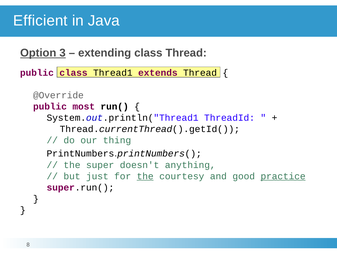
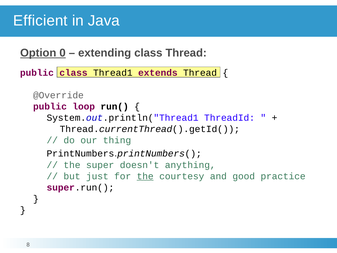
3: 3 -> 0
most: most -> loop
practice underline: present -> none
